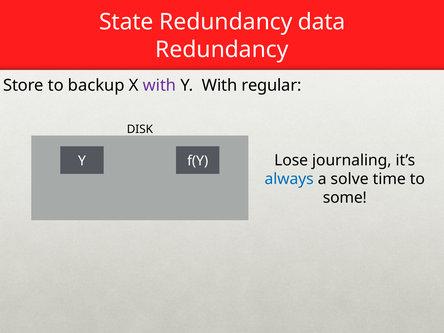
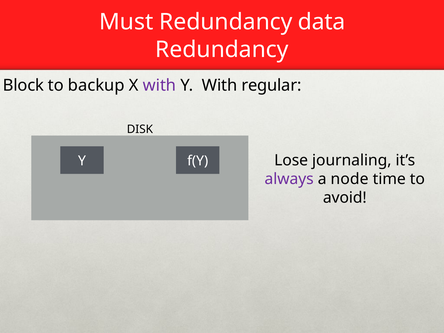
State: State -> Must
Store: Store -> Block
always colour: blue -> purple
solve: solve -> node
some: some -> avoid
